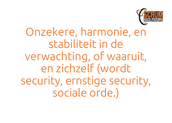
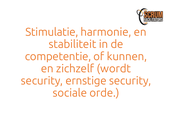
Onzekere: Onzekere -> Stimulatie
verwachting: verwachting -> competentie
waaruit: waaruit -> kunnen
